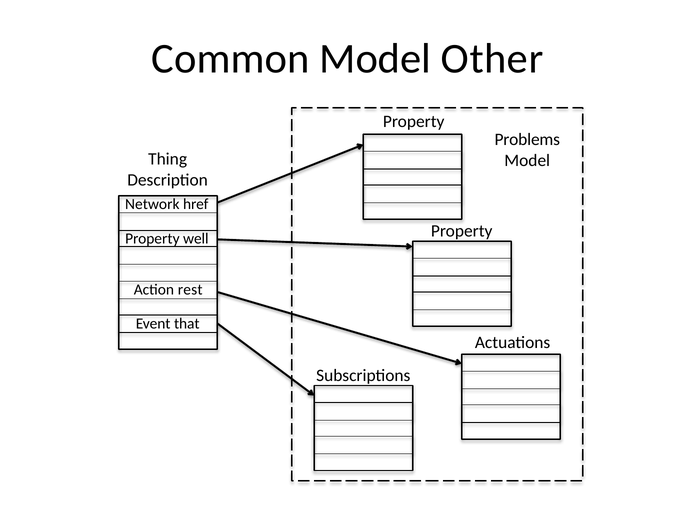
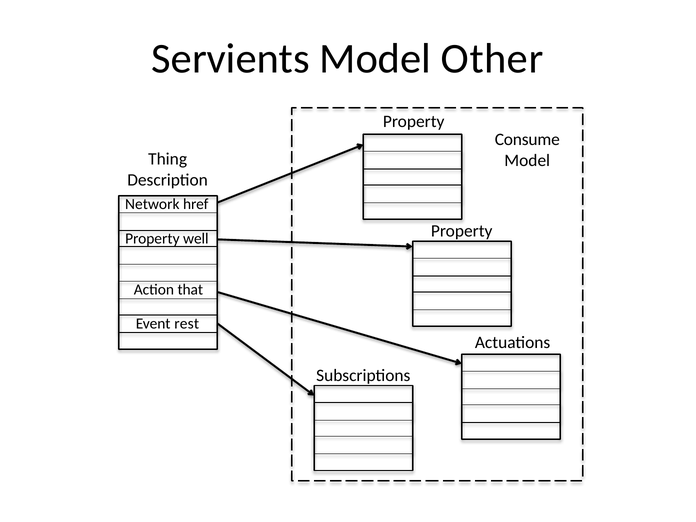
Common: Common -> Servients
Problems: Problems -> Consume
rest: rest -> that
that: that -> rest
